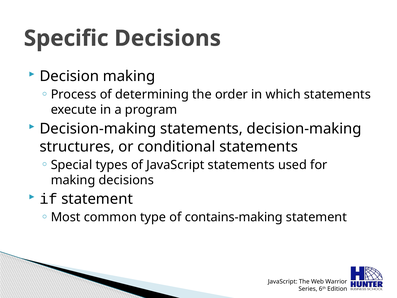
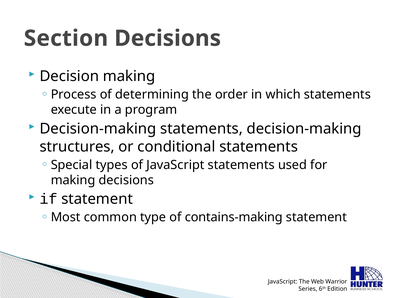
Specific: Specific -> Section
